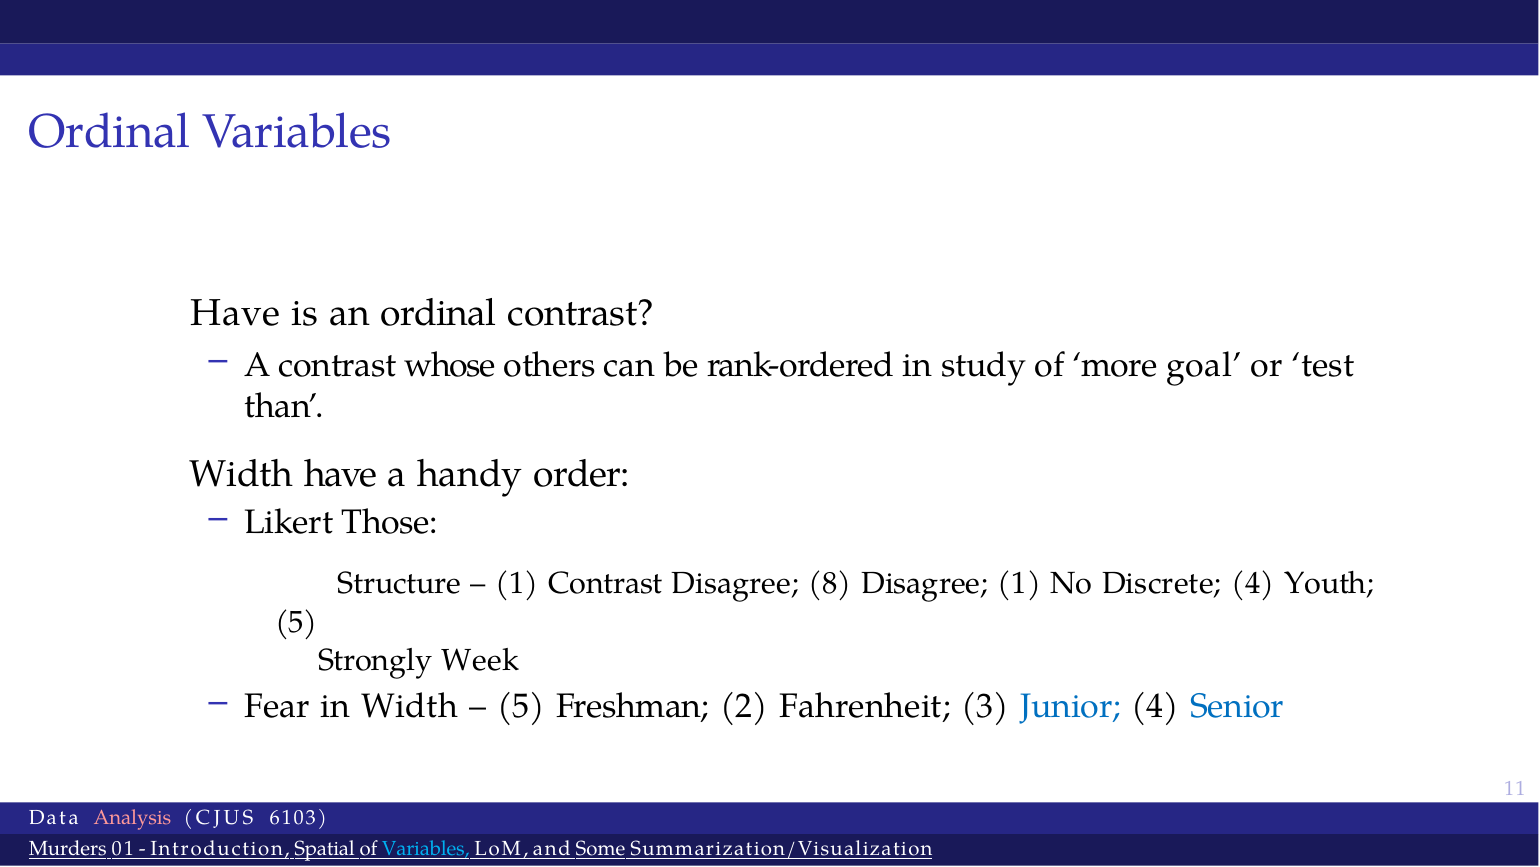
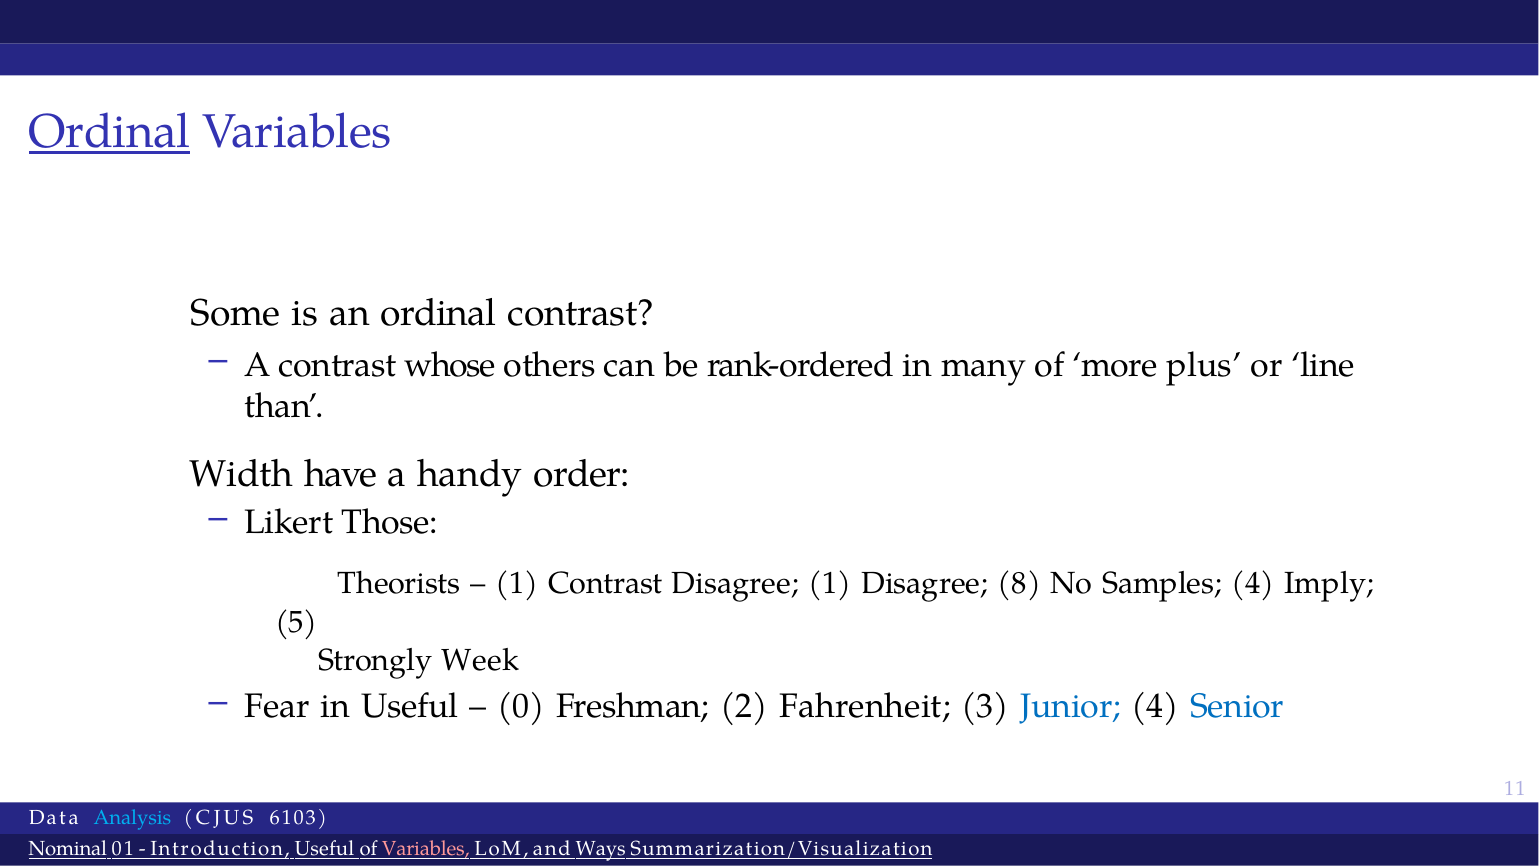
Ordinal at (110, 132) underline: none -> present
Have at (236, 313): Have -> Some
study: study -> many
goal: goal -> plus
test: test -> line
Structure: Structure -> Theorists
Disagree 8: 8 -> 1
Disagree 1: 1 -> 8
Discrete: Discrete -> Samples
Youth: Youth -> Imply
in Width: Width -> Useful
5 at (521, 706): 5 -> 0
Analysis colour: pink -> light blue
Murders: Murders -> Nominal
Introduction Spatial: Spatial -> Useful
Variables at (426, 849) colour: light blue -> pink
Some: Some -> Ways
